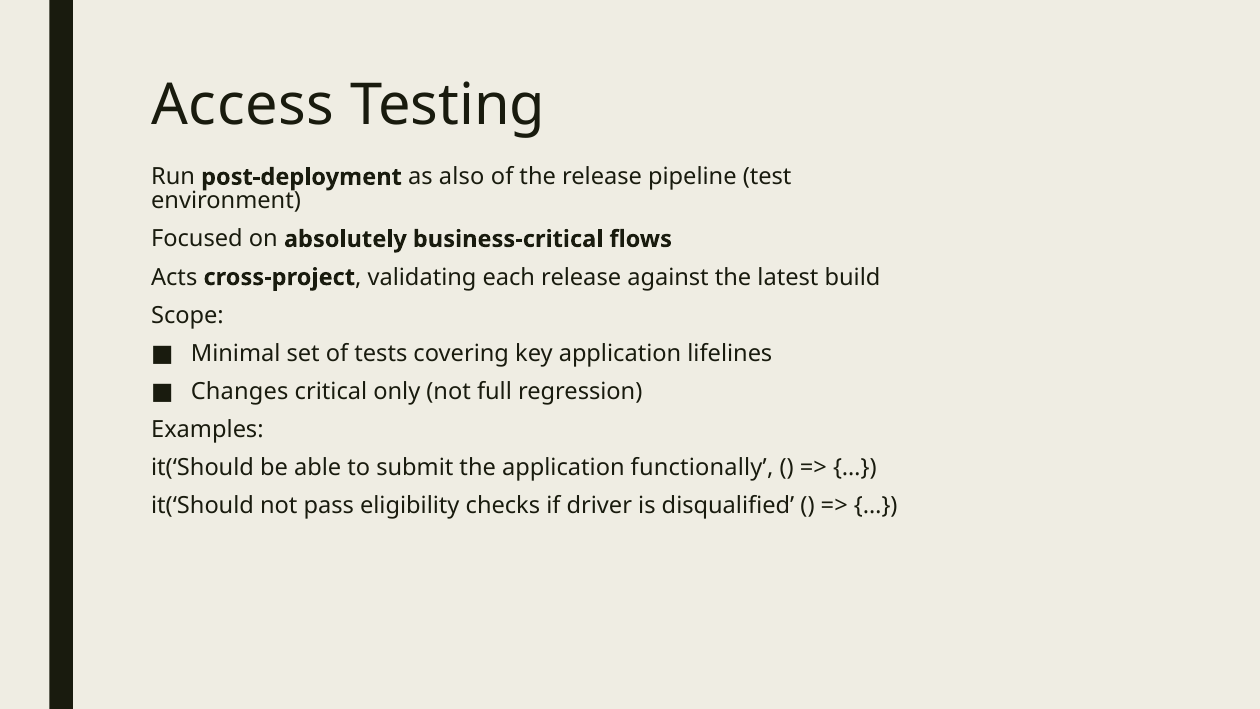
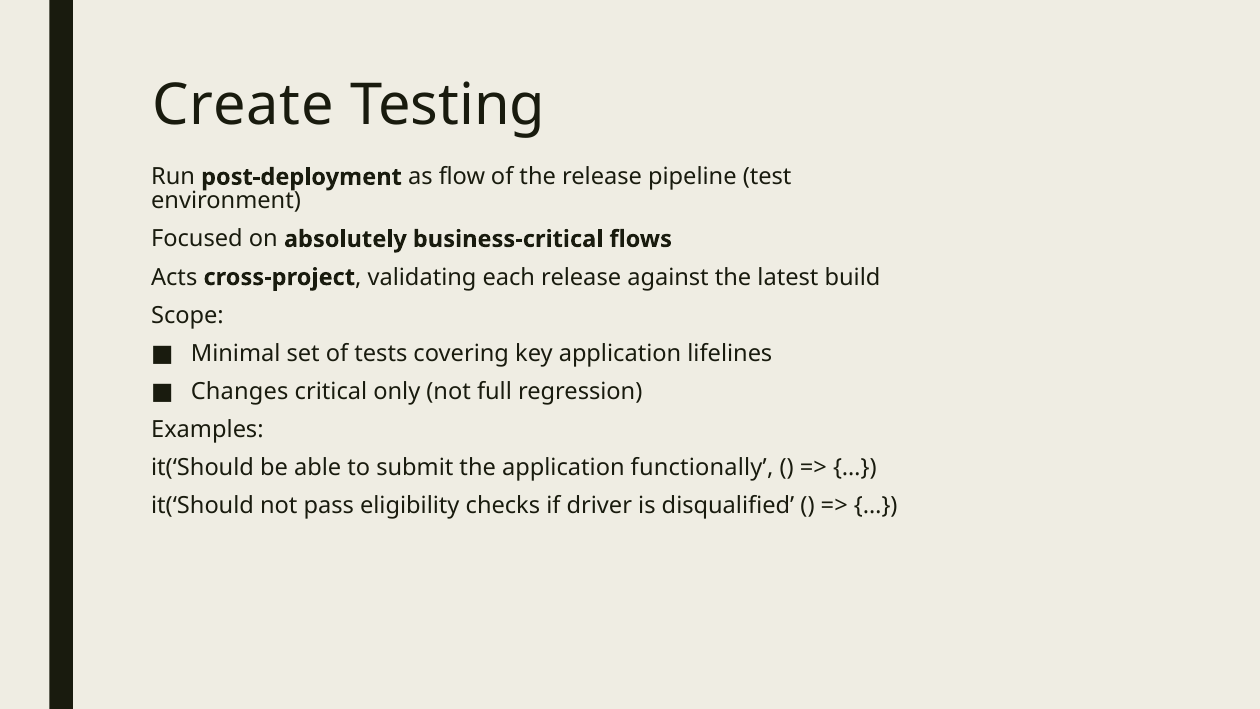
Access: Access -> Create
also: also -> flow
